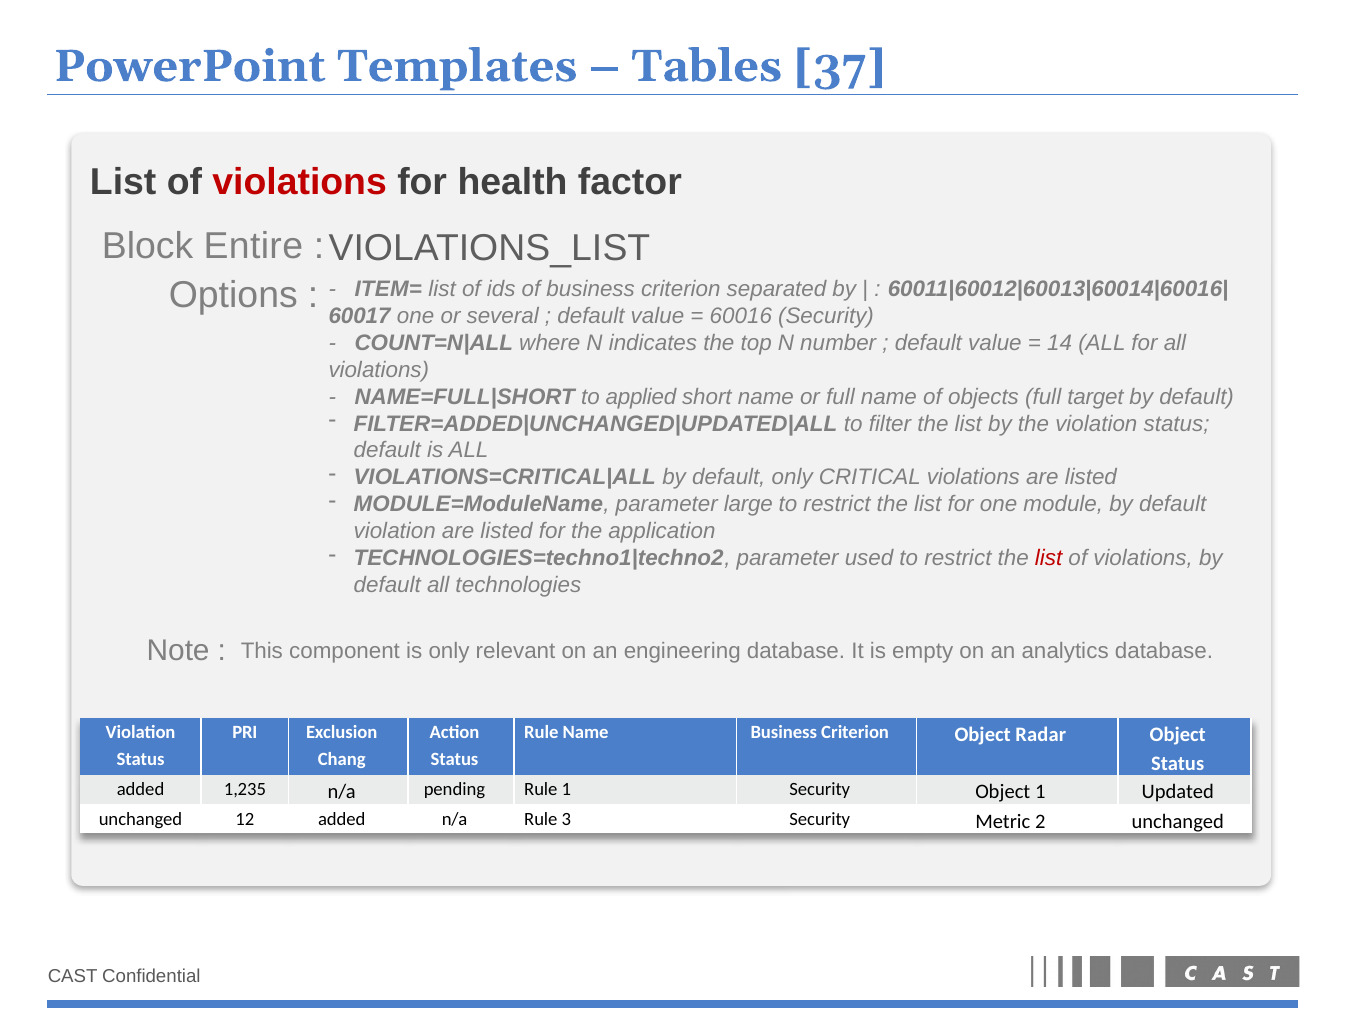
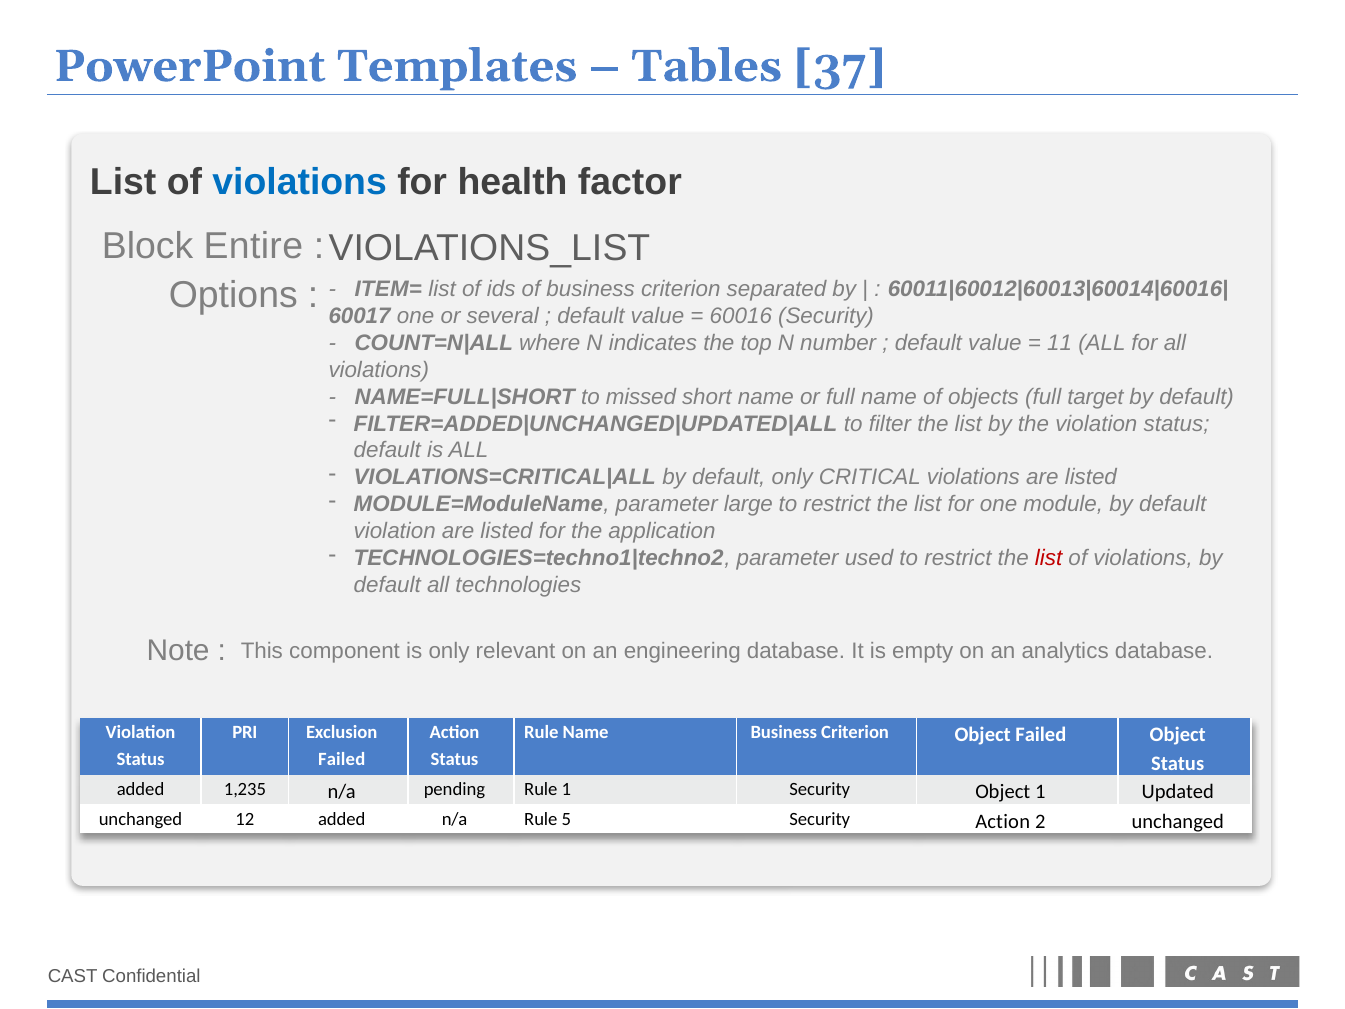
violations at (300, 183) colour: red -> blue
14: 14 -> 11
applied: applied -> missed
Object Radar: Radar -> Failed
Chang at (342, 759): Chang -> Failed
3: 3 -> 5
Security Metric: Metric -> Action
